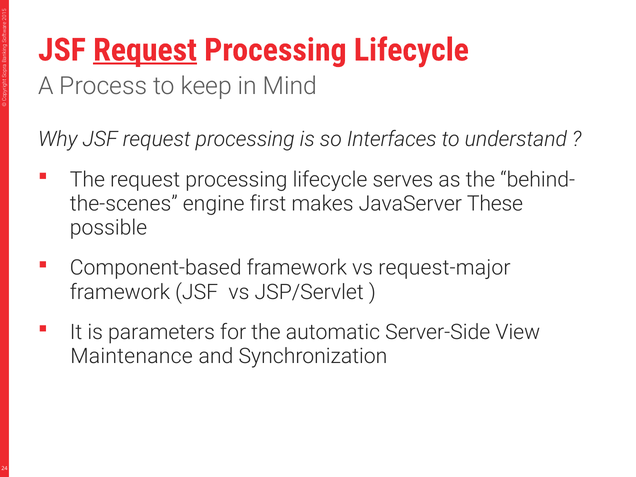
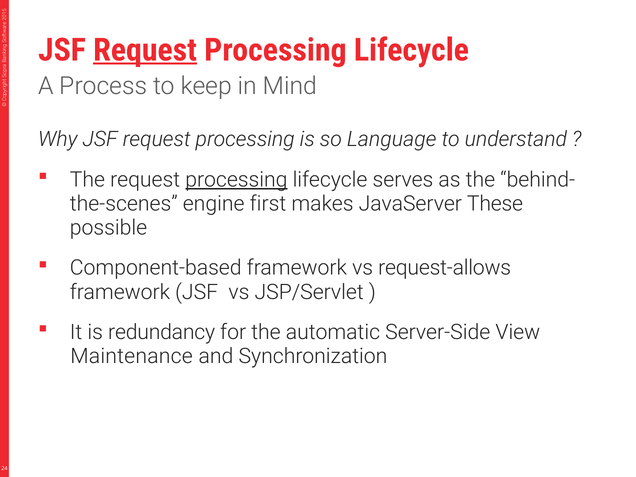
Interfaces: Interfaces -> Language
processing at (236, 180) underline: none -> present
request-major: request-major -> request-allows
parameters: parameters -> redundancy
